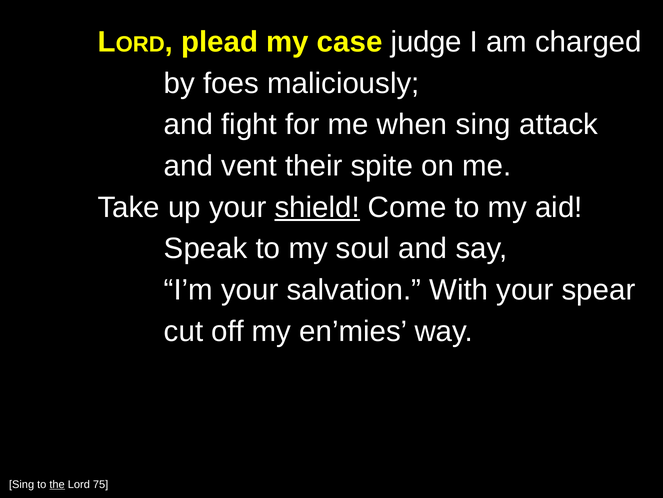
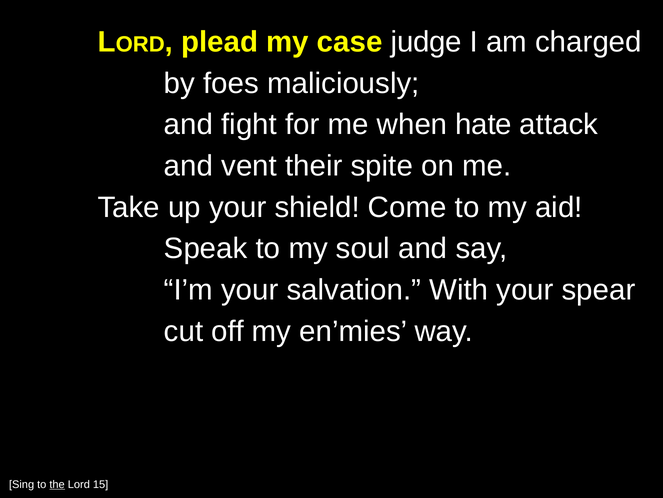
when sing: sing -> hate
shield underline: present -> none
75: 75 -> 15
